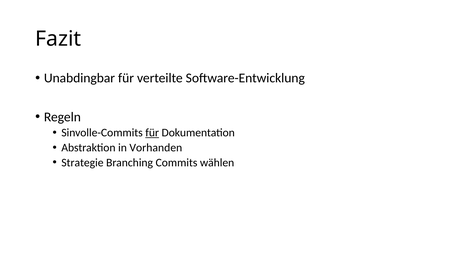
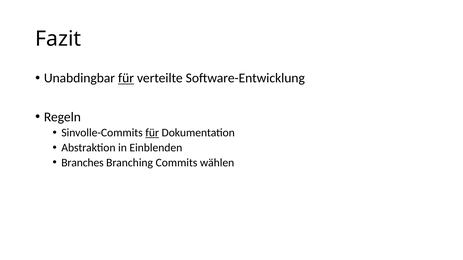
für at (126, 78) underline: none -> present
Vorhanden: Vorhanden -> Einblenden
Strategie: Strategie -> Branches
